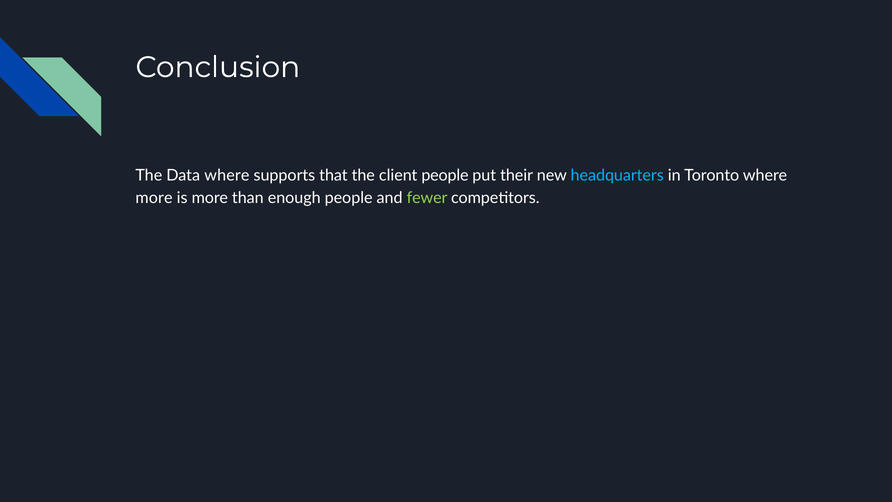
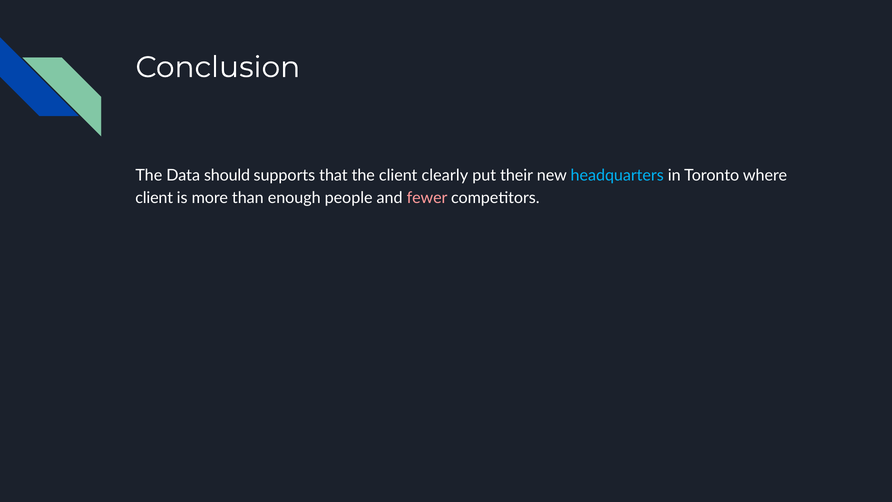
Data where: where -> should
client people: people -> clearly
more at (154, 198): more -> client
fewer colour: light green -> pink
